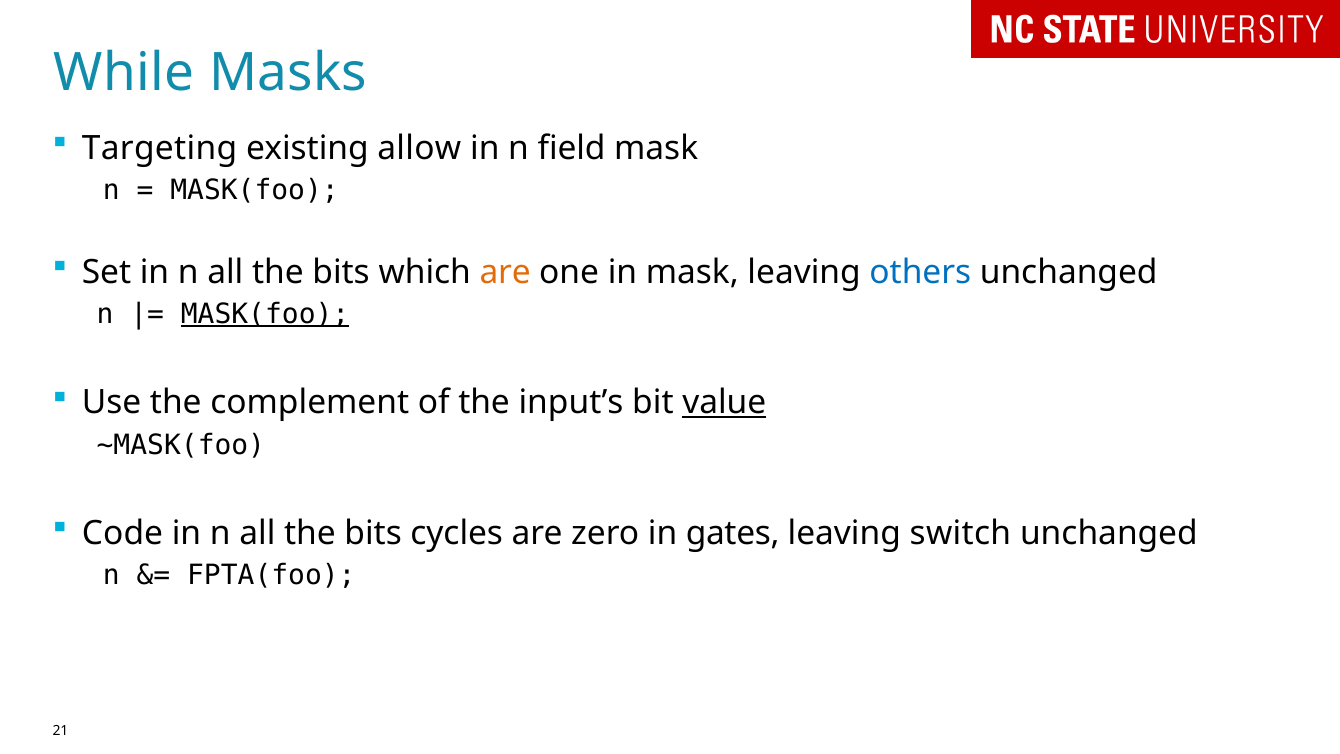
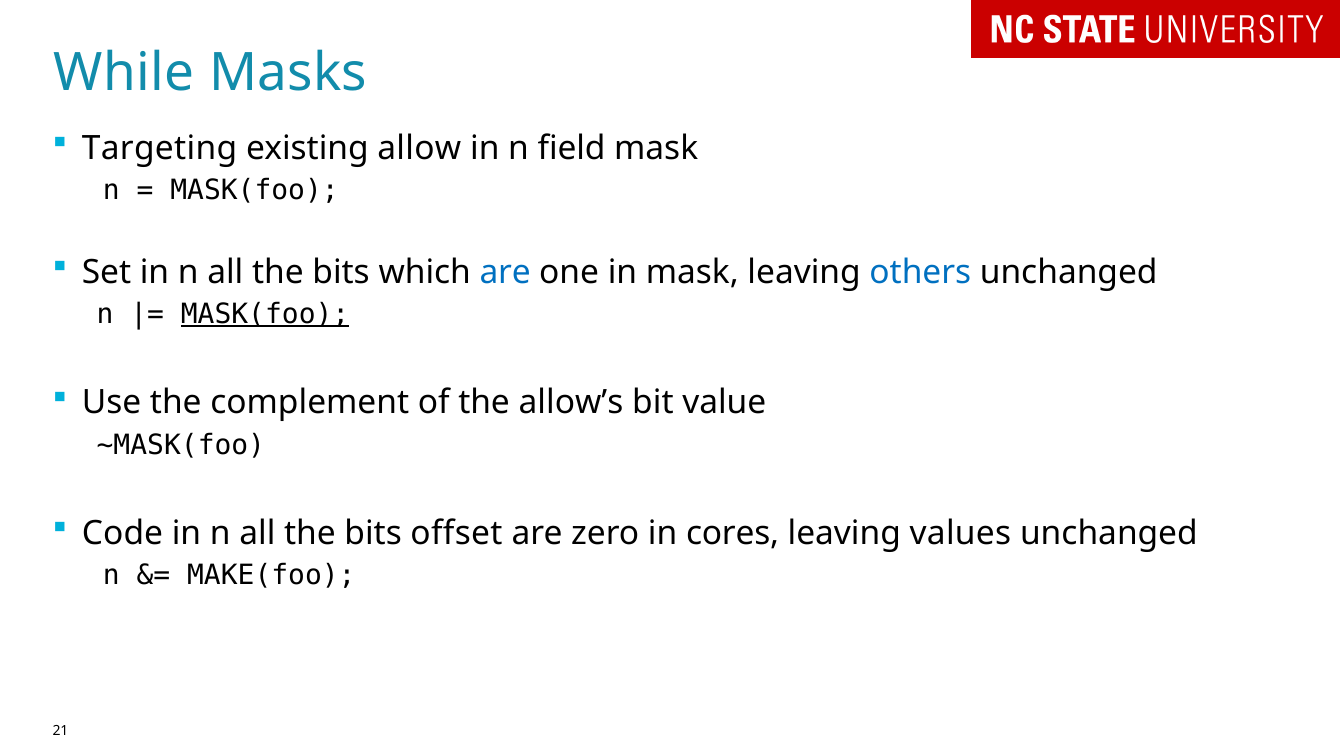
are at (505, 272) colour: orange -> blue
input’s: input’s -> allow’s
value underline: present -> none
cycles: cycles -> offset
gates: gates -> cores
switch: switch -> values
FPTA(foo: FPTA(foo -> MAKE(foo
